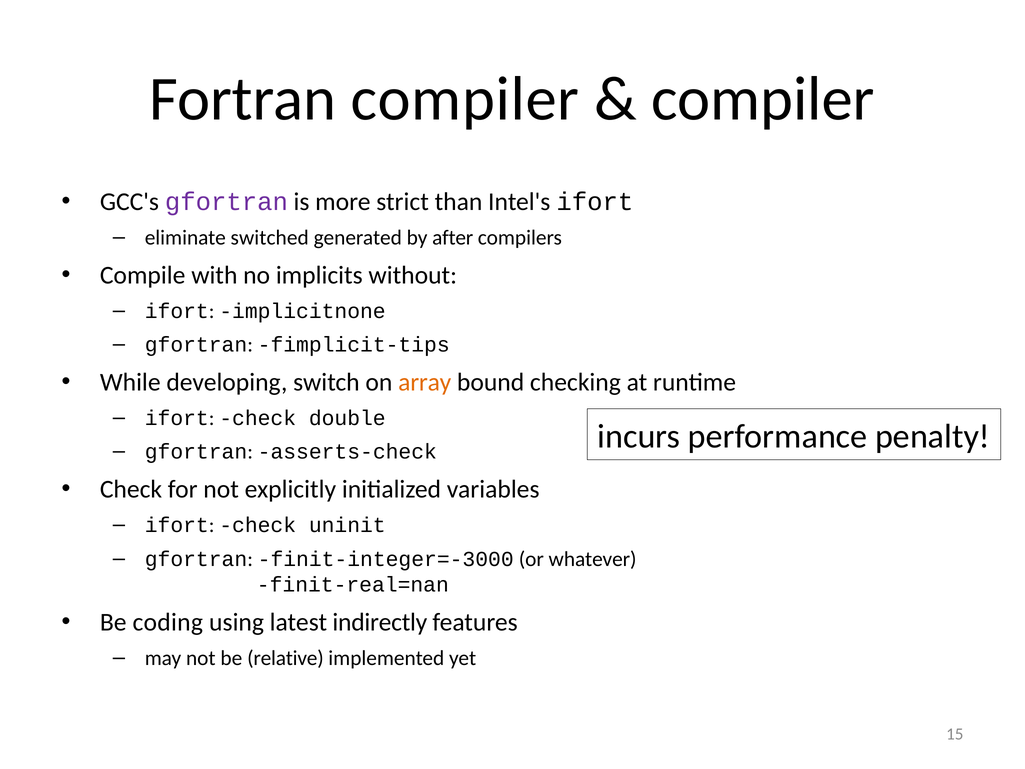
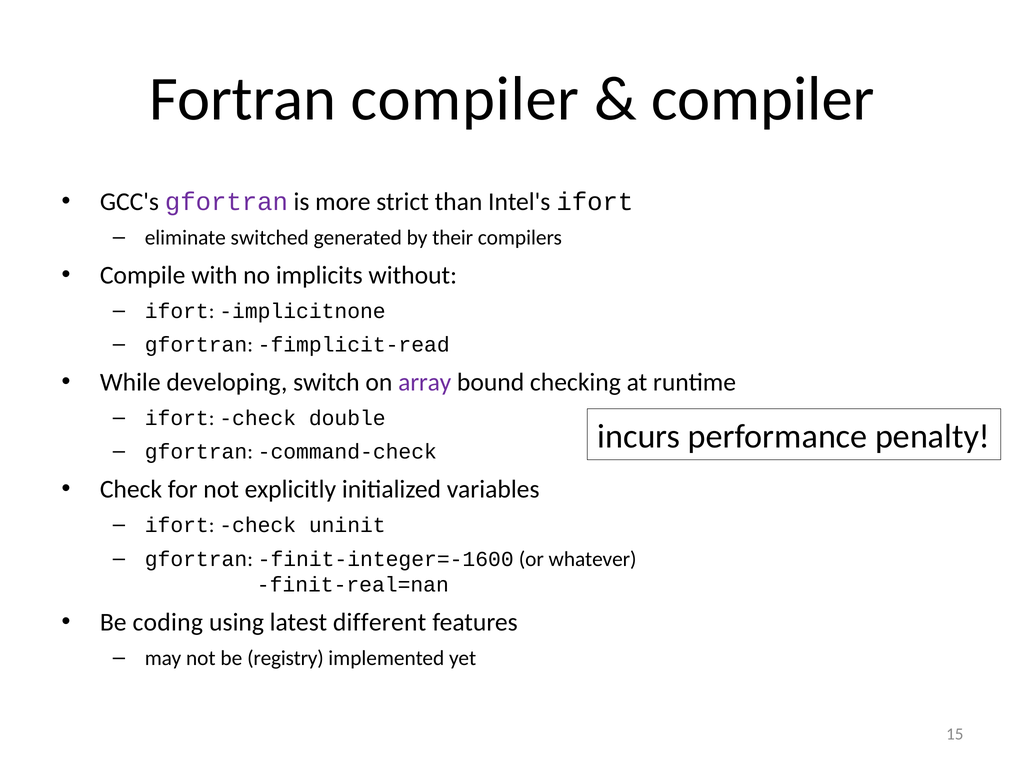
after: after -> their
fimplicit-tips: fimplicit-tips -> fimplicit-read
array colour: orange -> purple
asserts-check: asserts-check -> command-check
finit-integer=-3000: finit-integer=-3000 -> finit-integer=-1600
indirectly: indirectly -> different
relative: relative -> registry
